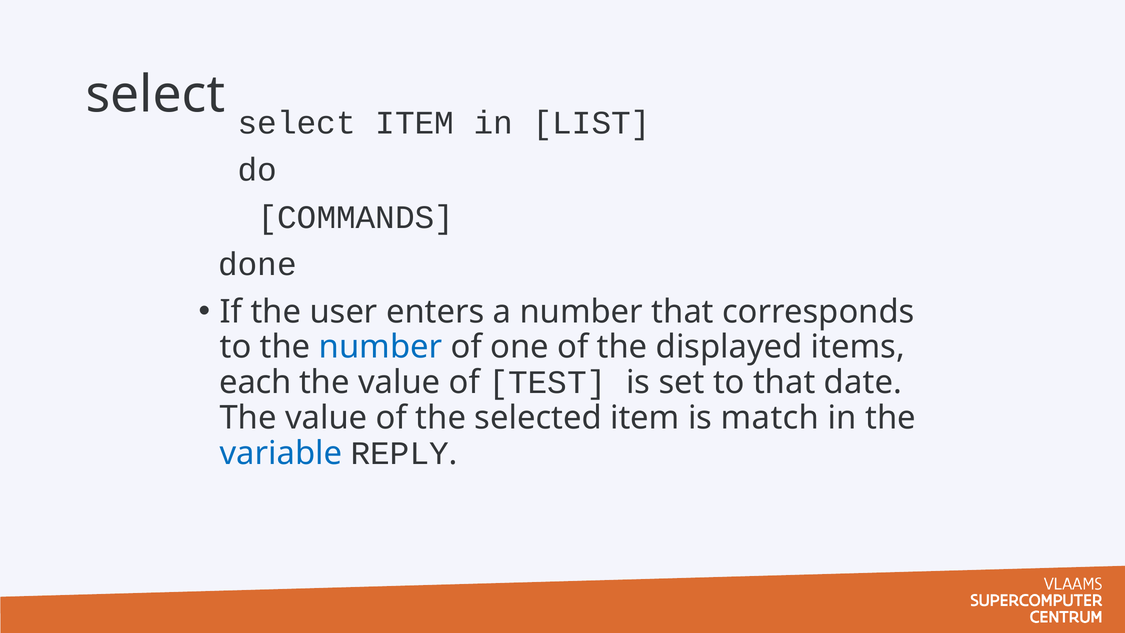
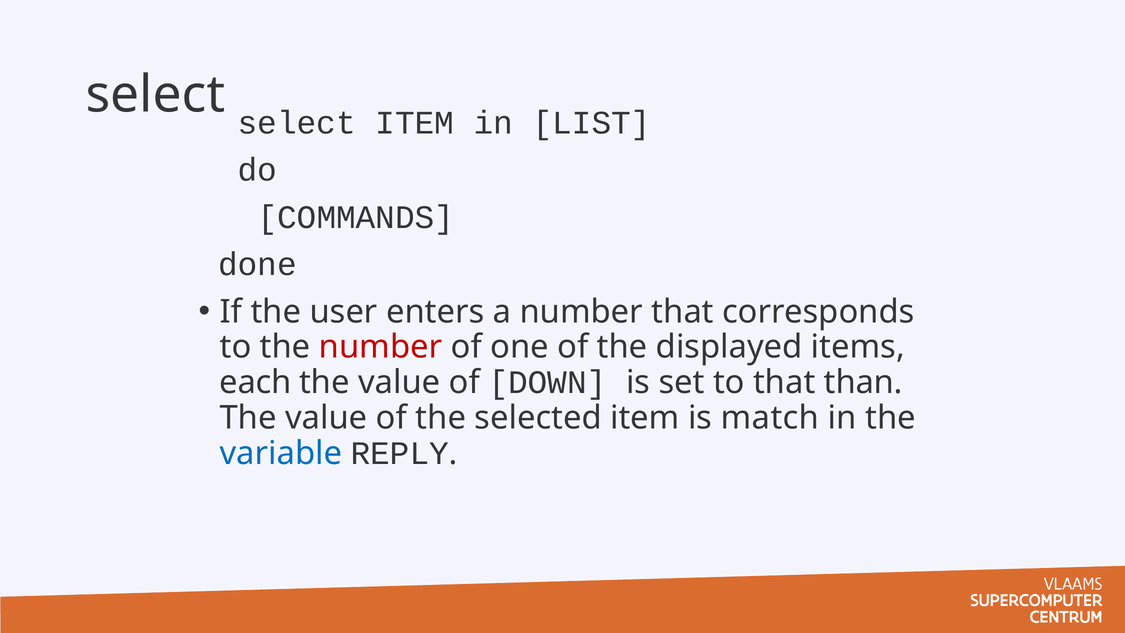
number at (381, 347) colour: blue -> red
TEST: TEST -> DOWN
date: date -> than
